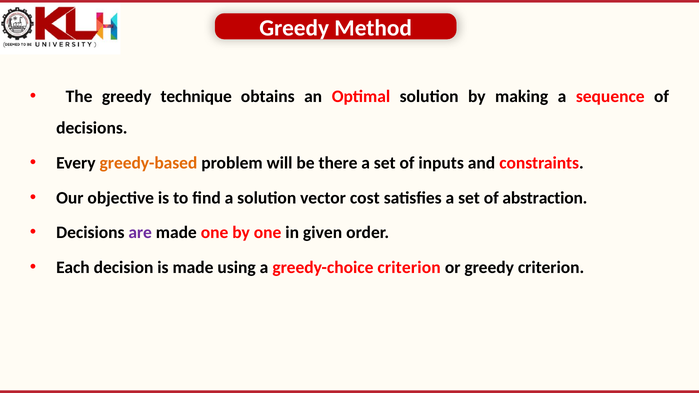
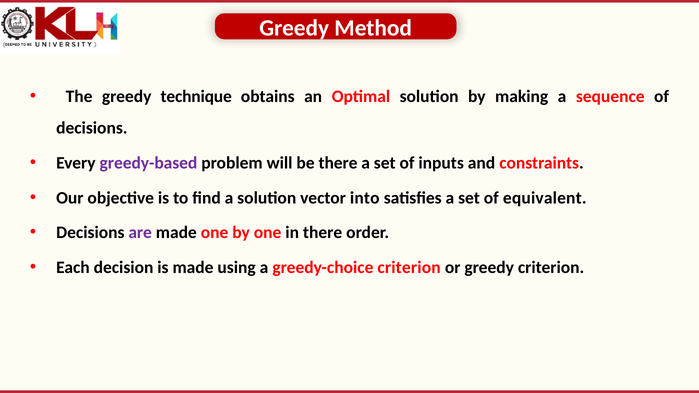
greedy-based colour: orange -> purple
cost: cost -> into
abstraction: abstraction -> equivalent
in given: given -> there
